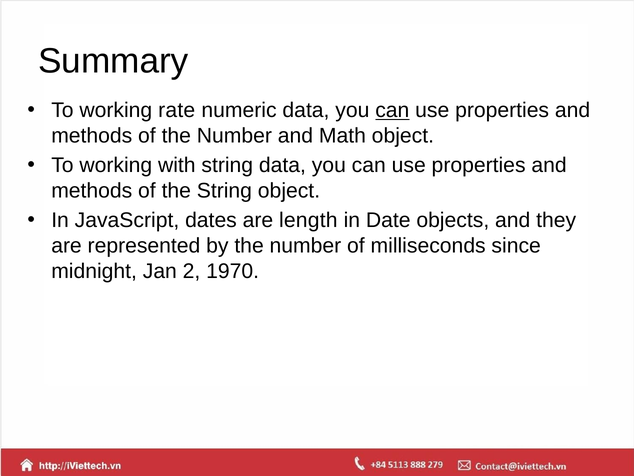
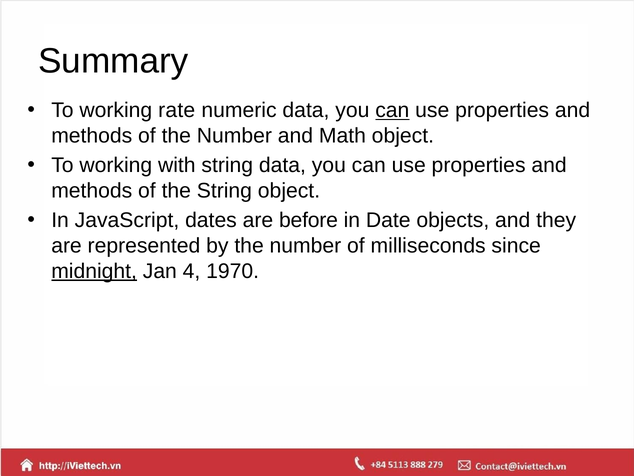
length: length -> before
midnight underline: none -> present
2: 2 -> 4
